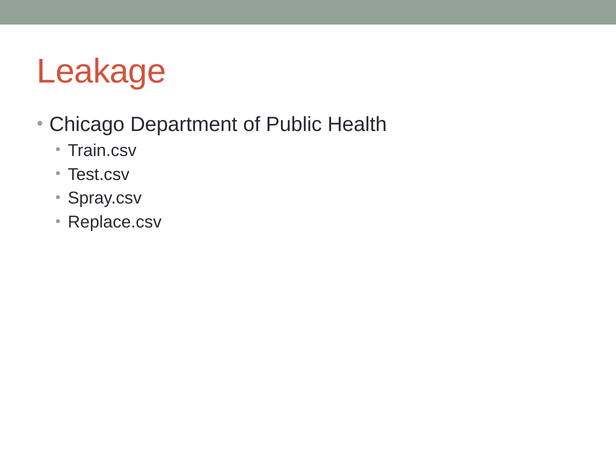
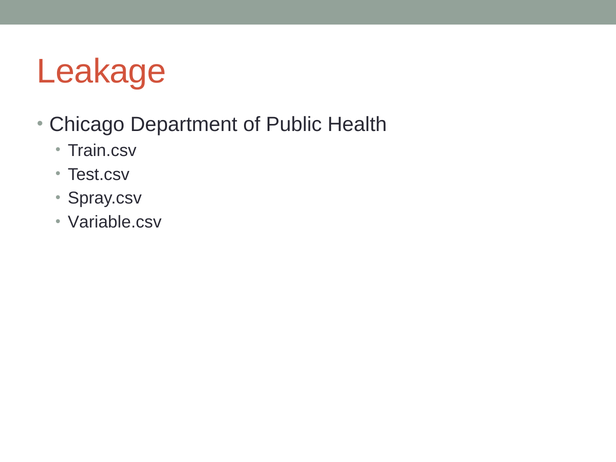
Replace.csv: Replace.csv -> Variable.csv
